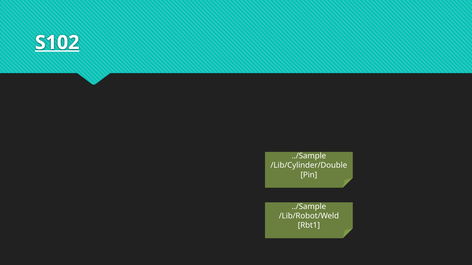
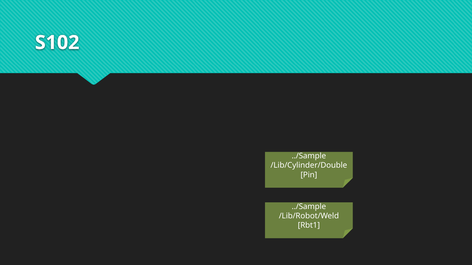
S102 underline: present -> none
